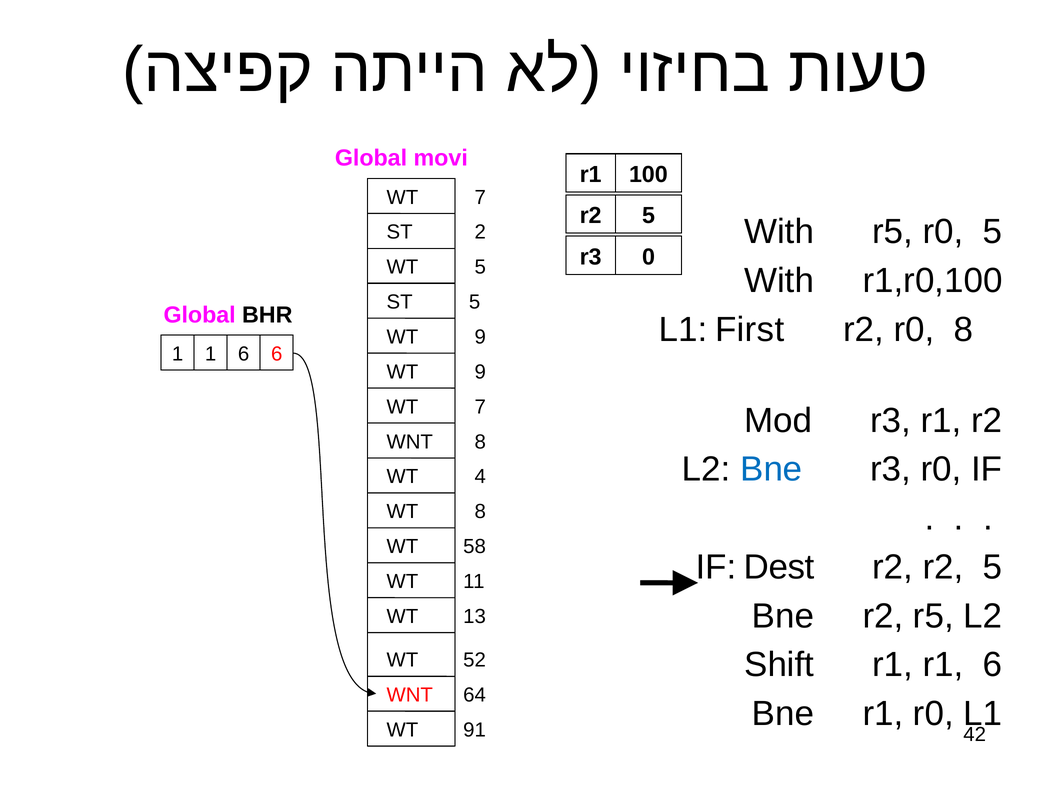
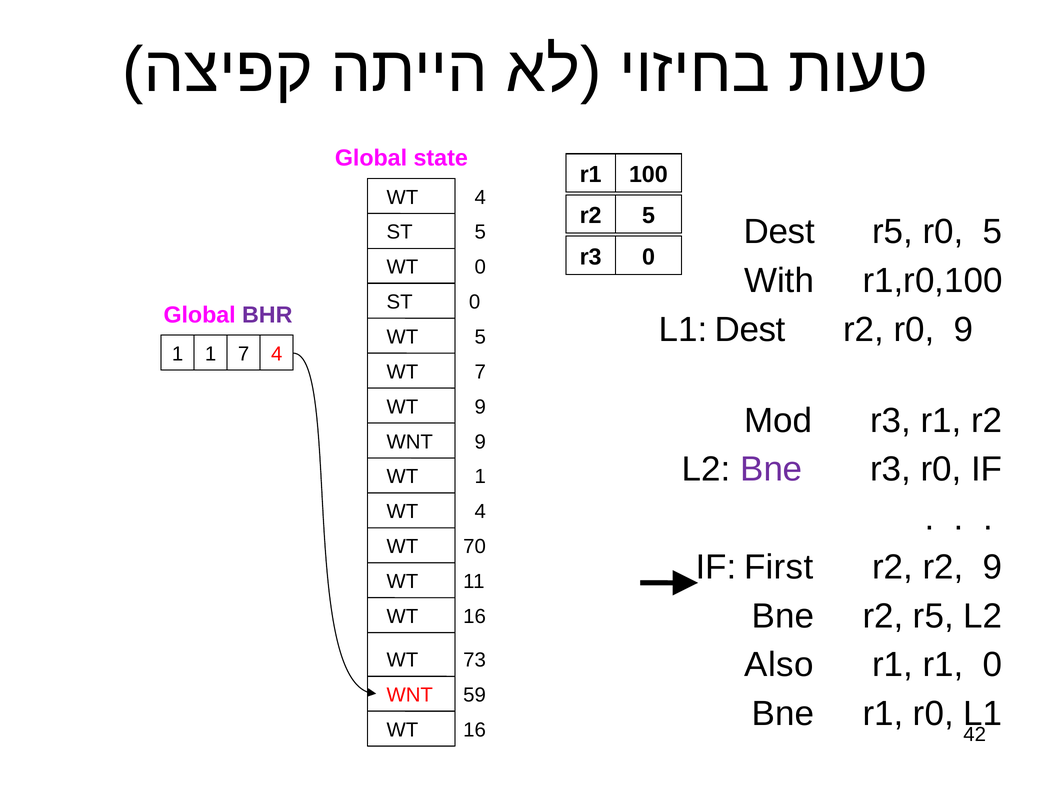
movi: movi -> state
7 at (480, 197): 7 -> 4
With at (779, 232): With -> Dest
2 at (480, 232): 2 -> 5
5 at (480, 267): 5 -> 0
ST 5: 5 -> 0
BHR colour: black -> purple
L1 First: First -> Dest
r0 8: 8 -> 9
9 at (480, 337): 9 -> 5
6 at (244, 354): 6 -> 7
6 at (277, 354): 6 -> 4
9 at (480, 372): 9 -> 7
7 at (480, 407): 7 -> 9
8 at (480, 442): 8 -> 9
Bne at (771, 470) colour: blue -> purple
WT 4: 4 -> 1
8 at (480, 512): 8 -> 4
58: 58 -> 70
Dest: Dest -> First
r2 5: 5 -> 9
13 at (475, 617): 13 -> 16
Shift: Shift -> Also
r1 6: 6 -> 0
52: 52 -> 73
64: 64 -> 59
91 at (475, 731): 91 -> 16
